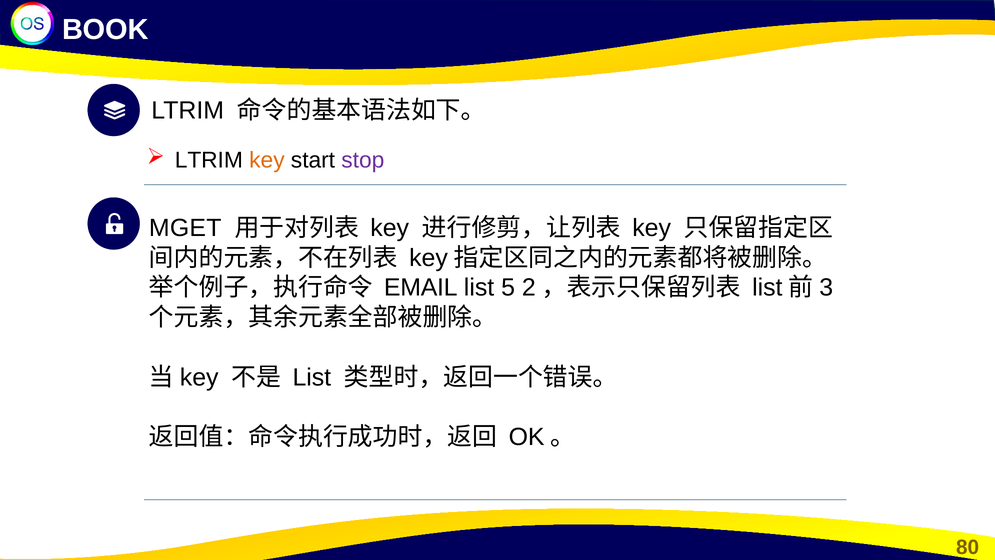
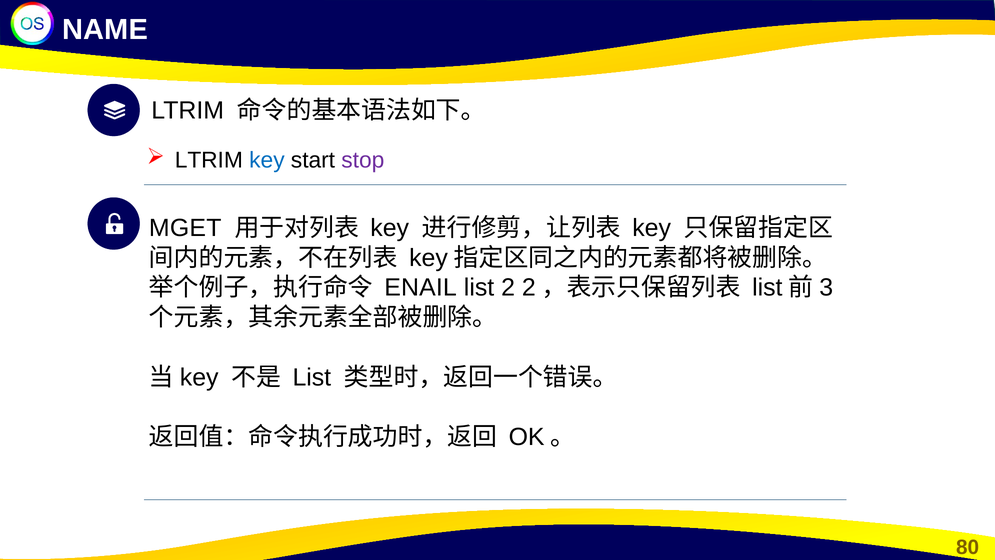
BOOK: BOOK -> NAME
key at (267, 160) colour: orange -> blue
EMAIL: EMAIL -> ENAIL
5: 5 -> 2
